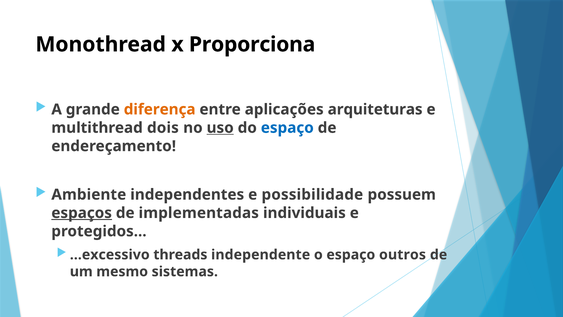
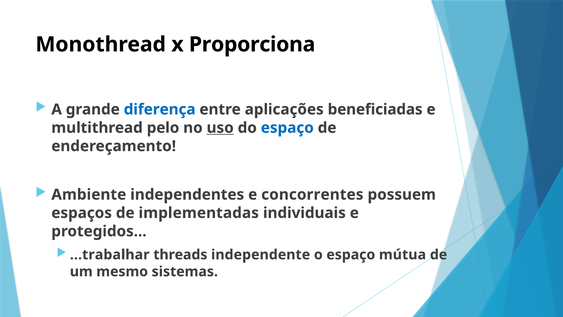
diferença colour: orange -> blue
arquiteturas: arquiteturas -> beneficiadas
dois: dois -> pelo
possibilidade: possibilidade -> concorrentes
espaços underline: present -> none
...excessivo: ...excessivo -> ...trabalhar
outros: outros -> mútua
